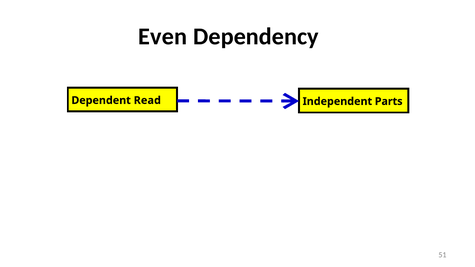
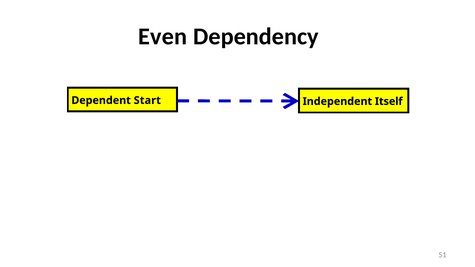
Read: Read -> Start
Parts: Parts -> Itself
